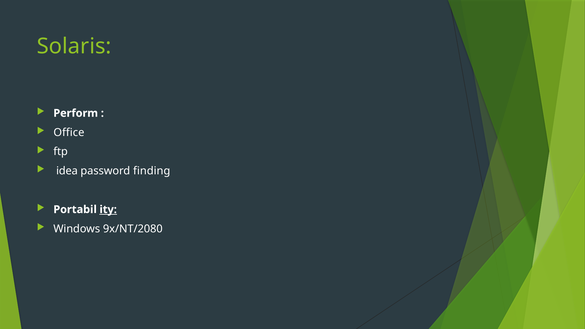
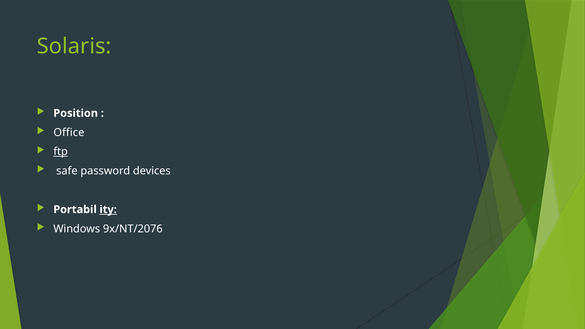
Perform: Perform -> Position
ftp underline: none -> present
idea: idea -> safe
finding: finding -> devices
9x/NT/2080: 9x/NT/2080 -> 9x/NT/2076
